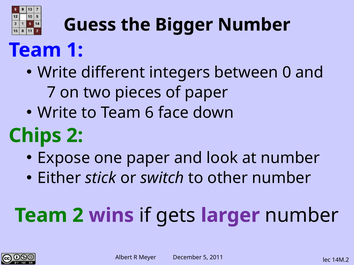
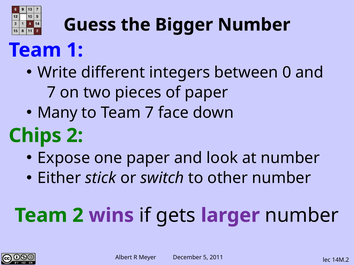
Write at (57, 113): Write -> Many
Team 6: 6 -> 7
